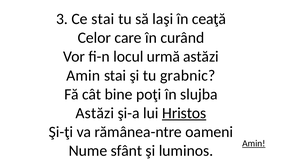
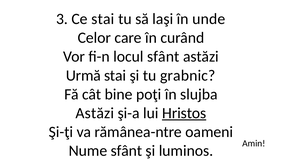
ceaţă: ceaţă -> unde
locul urmă: urmă -> sfânt
Amin at (83, 75): Amin -> Urmă
Amin at (254, 143) underline: present -> none
